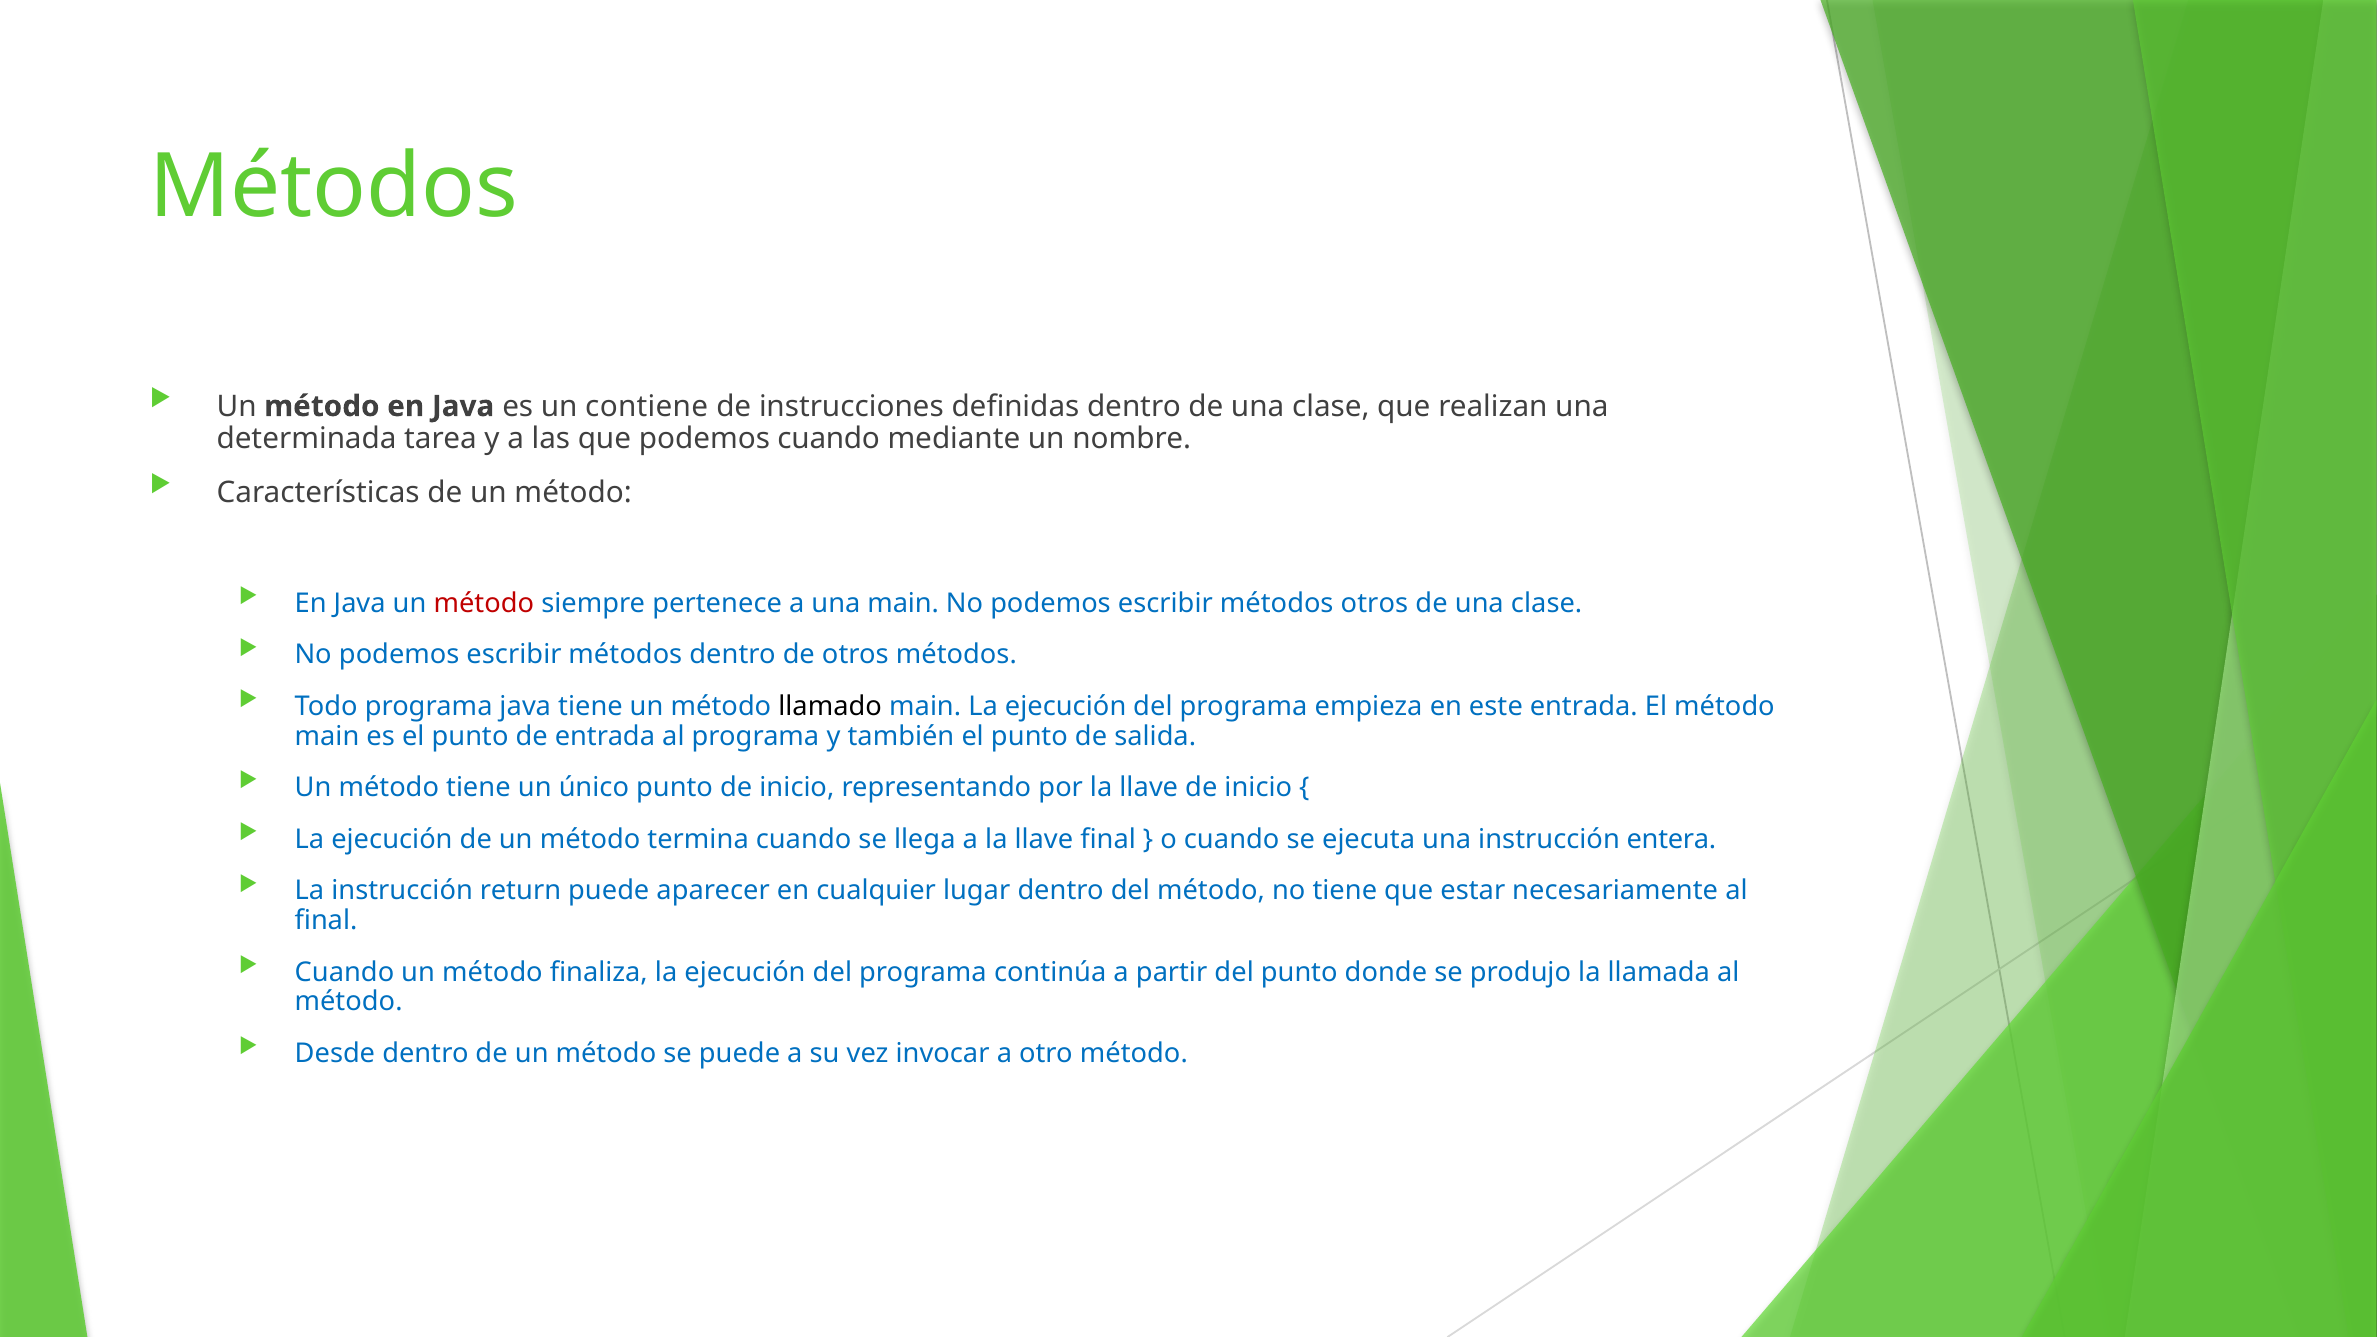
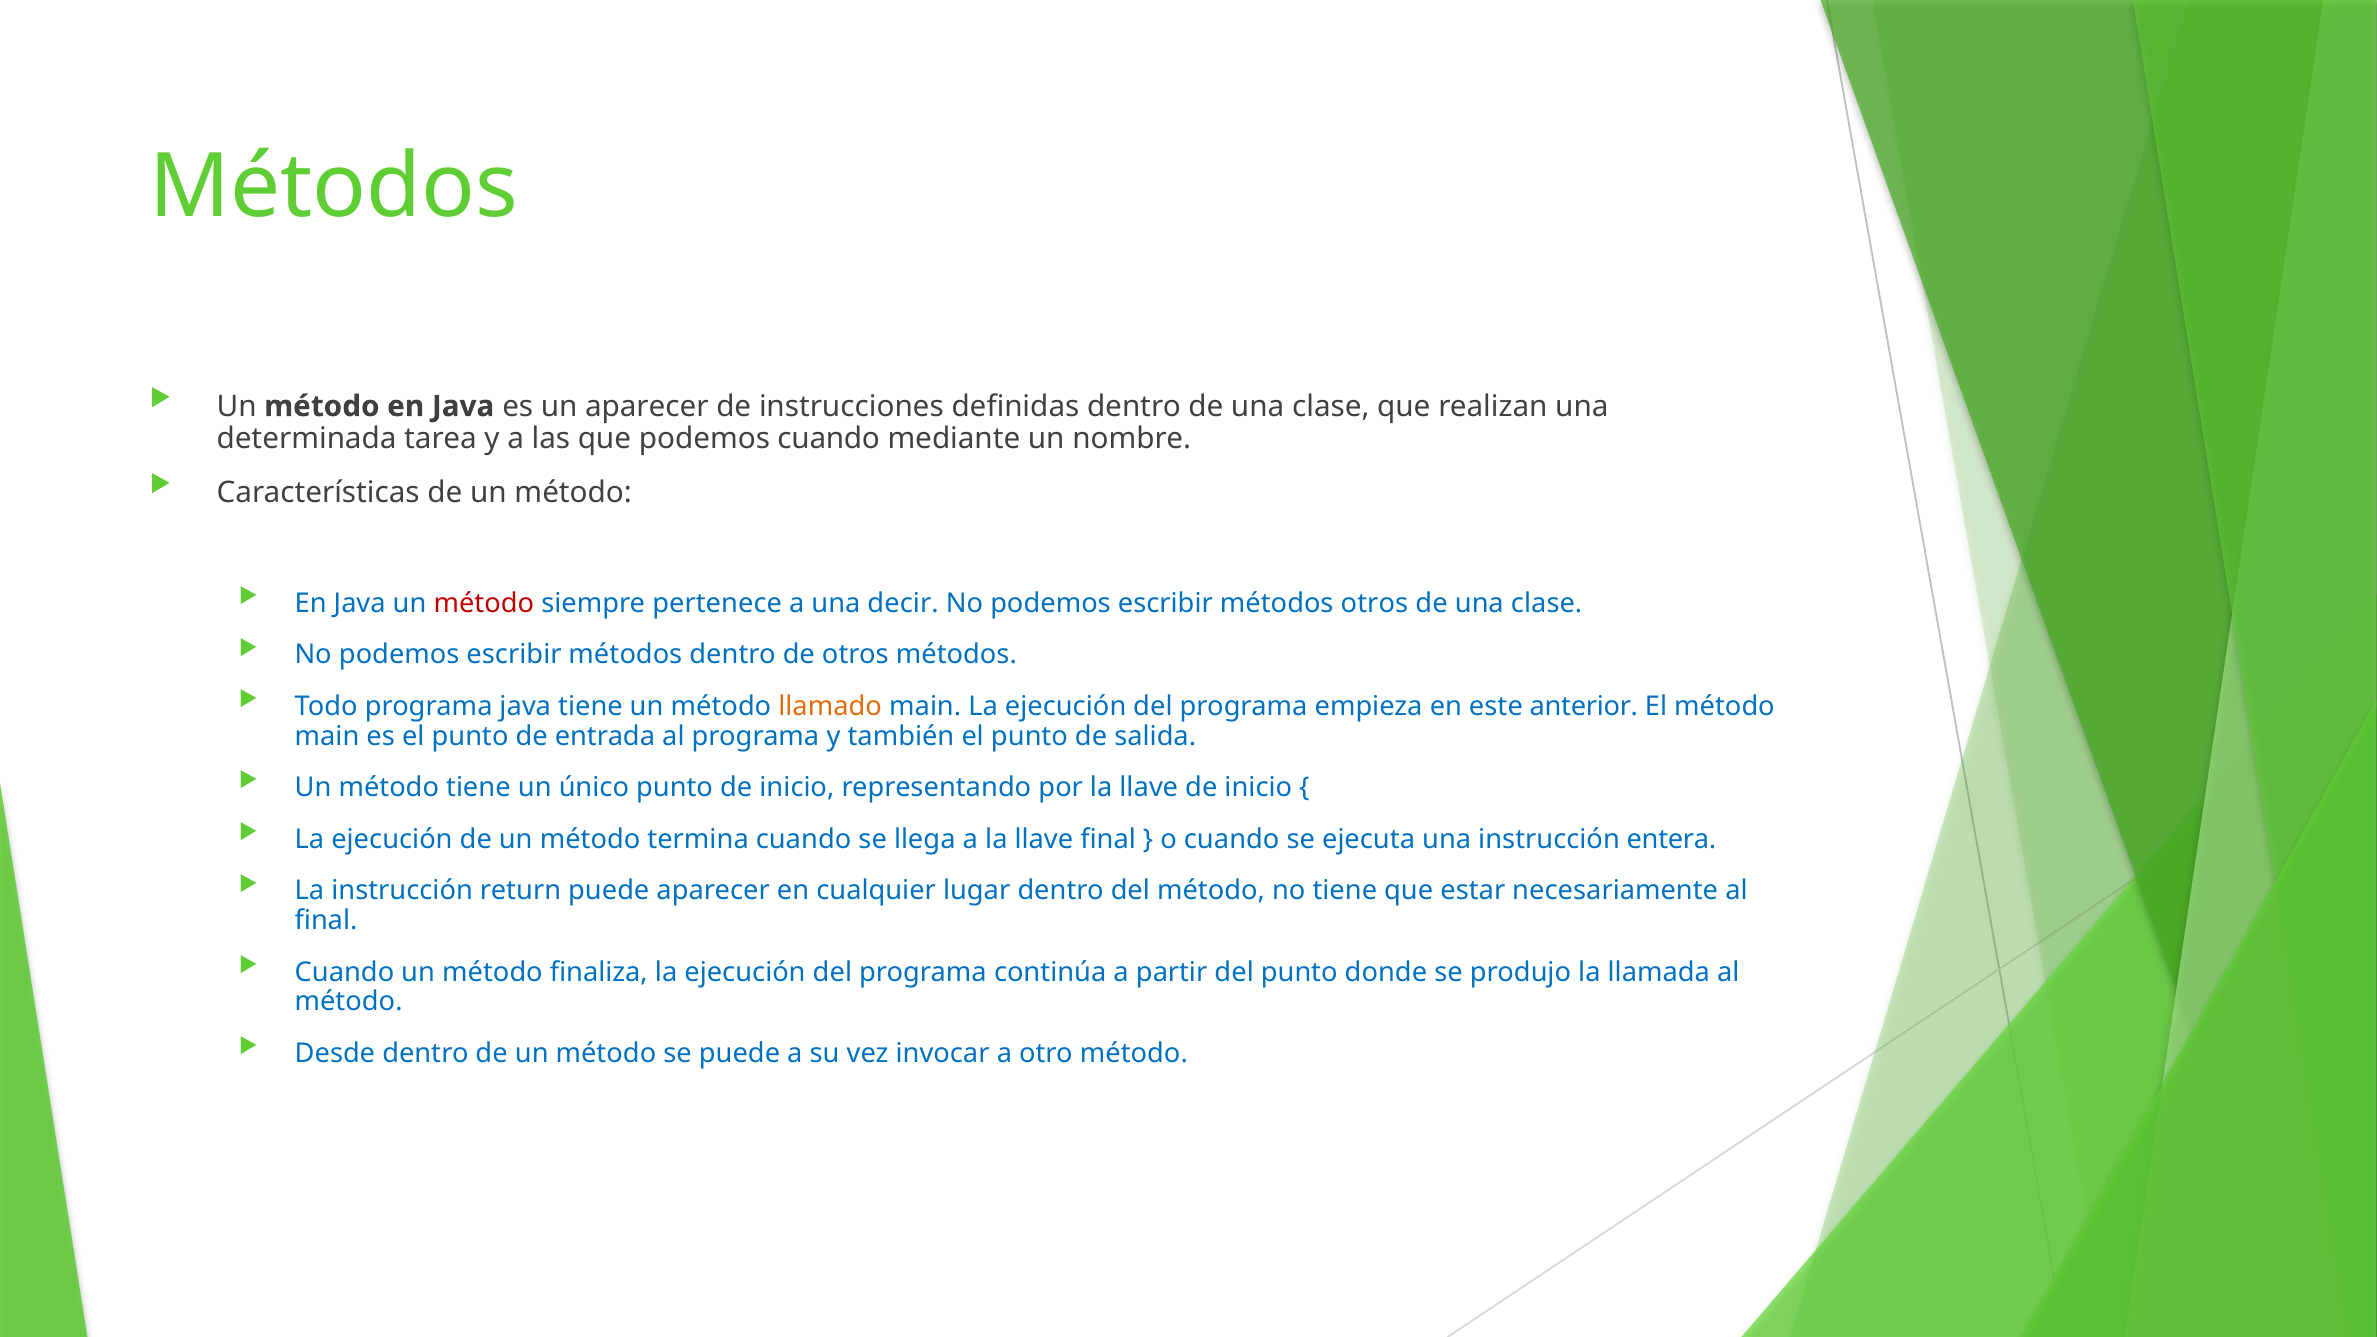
un contiene: contiene -> aparecer
una main: main -> decir
llamado colour: black -> orange
este entrada: entrada -> anterior
